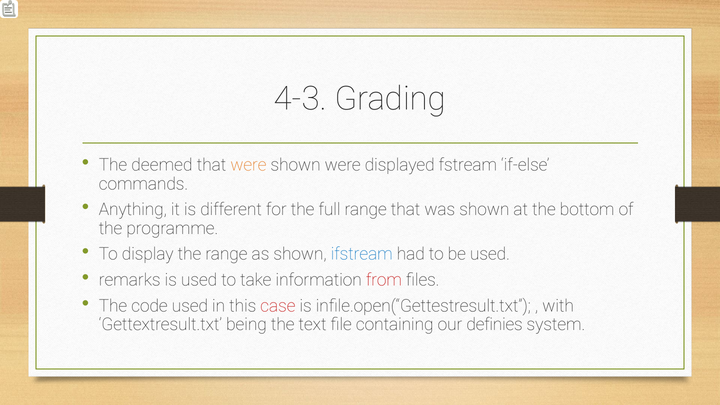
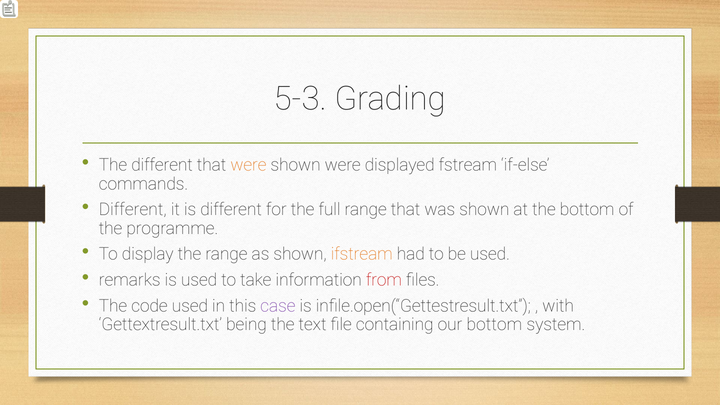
4-3: 4-3 -> 5-3
The deemed: deemed -> different
Anything at (133, 210): Anything -> Different
ifstream colour: blue -> orange
case colour: red -> purple
our definies: definies -> bottom
